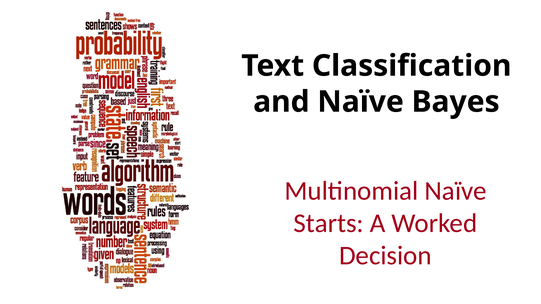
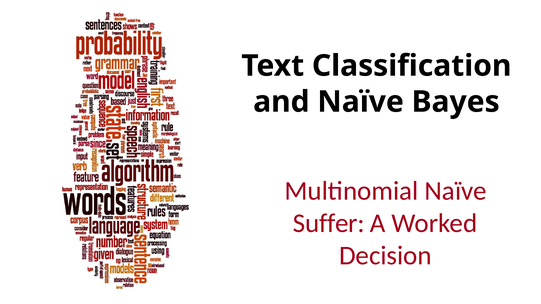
Starts: Starts -> Suffer
